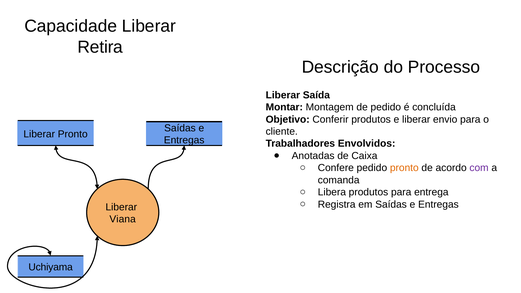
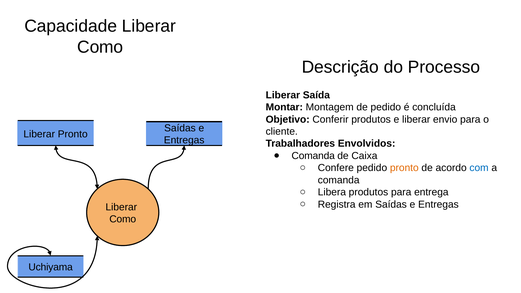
Retira at (100, 47): Retira -> Como
Anotadas at (313, 156): Anotadas -> Comanda
com colour: purple -> blue
Viana at (123, 219): Viana -> Como
